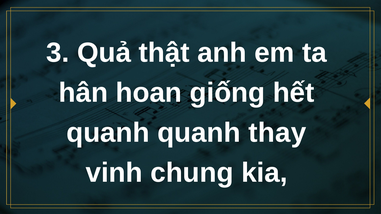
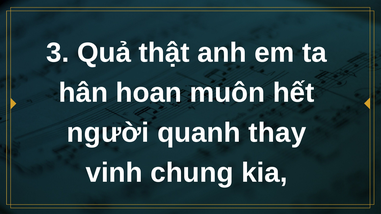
giống: giống -> muôn
quanh at (108, 133): quanh -> người
